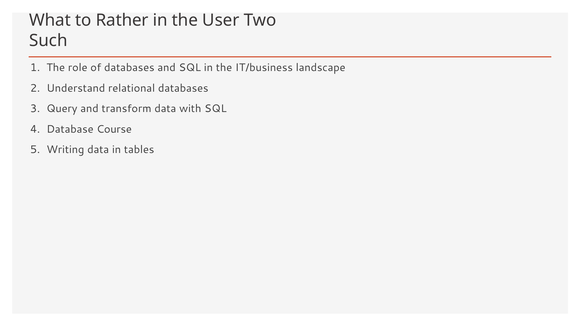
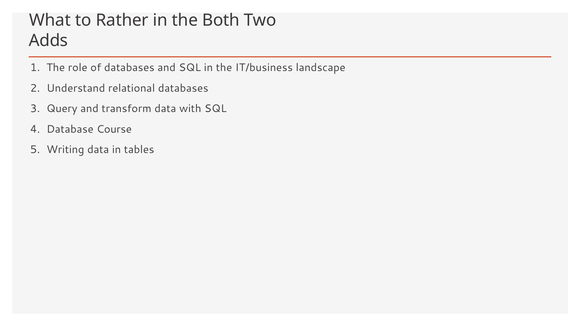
User: User -> Both
Such: Such -> Adds
